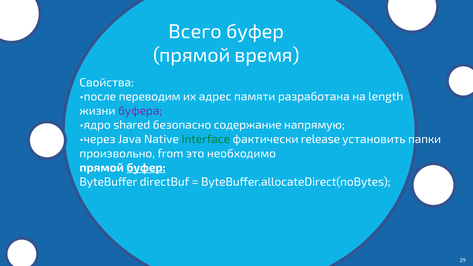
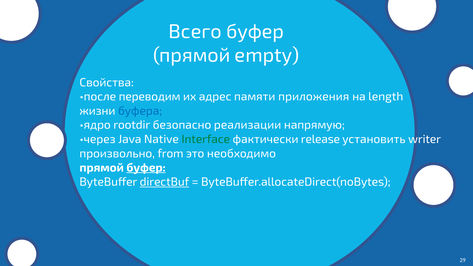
время: время -> empty
разработана: разработана -> приложения
буфера colour: purple -> blue
shared: shared -> rootdir
содержание: содержание -> реализации
папки: папки -> writer
directBuf underline: none -> present
